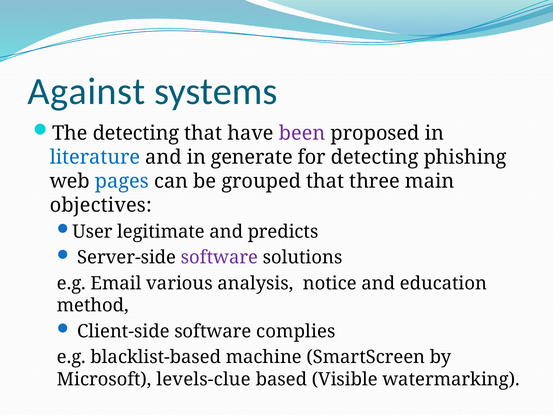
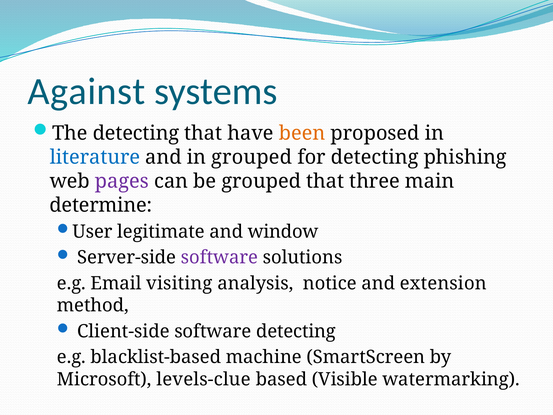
been colour: purple -> orange
in generate: generate -> grouped
pages colour: blue -> purple
objectives: objectives -> determine
predicts: predicts -> window
various: various -> visiting
education: education -> extension
software complies: complies -> detecting
